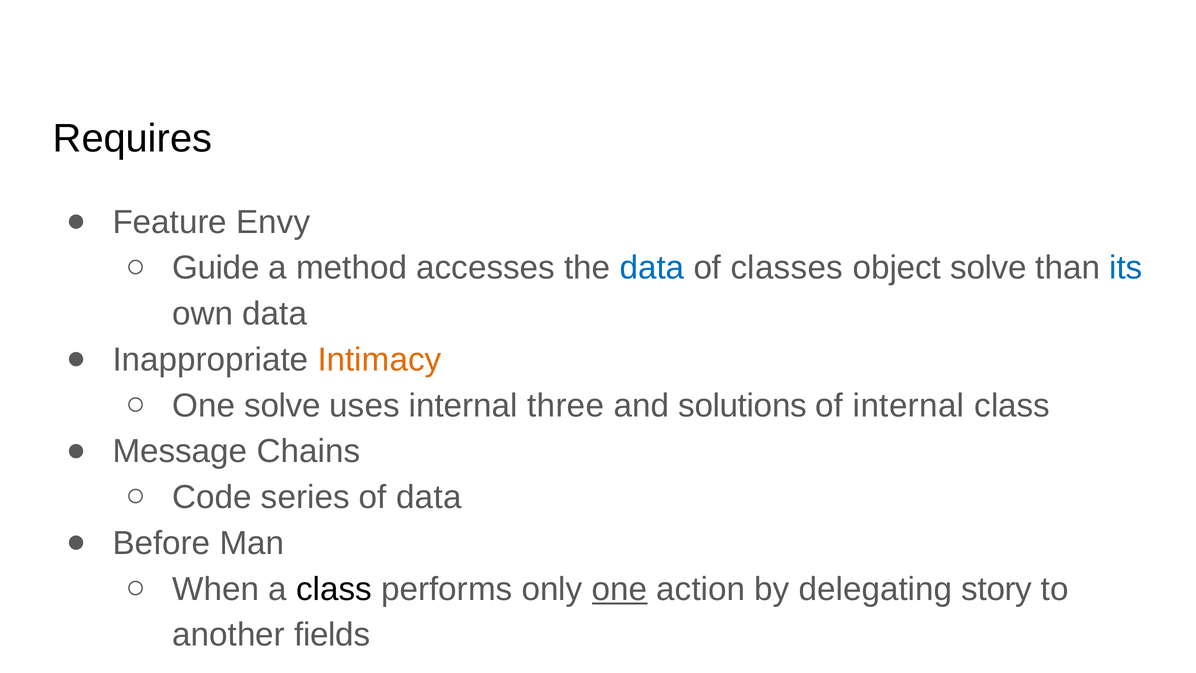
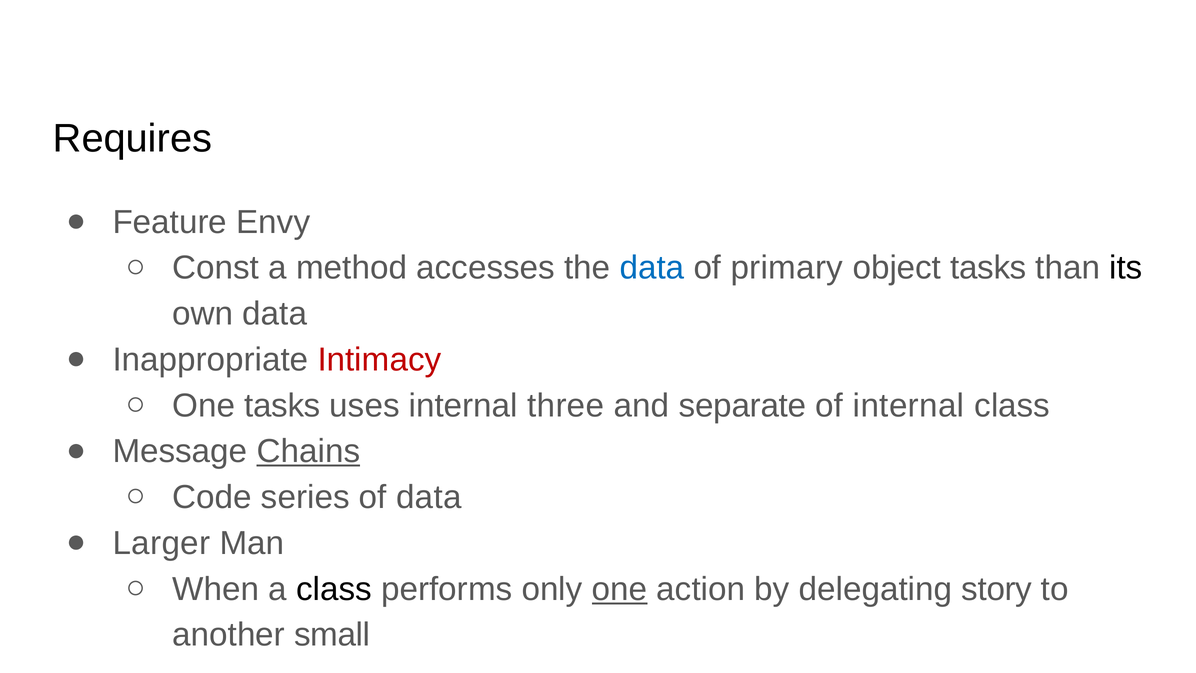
Guide: Guide -> Const
classes: classes -> primary
object solve: solve -> tasks
its colour: blue -> black
Intimacy colour: orange -> red
One solve: solve -> tasks
solutions: solutions -> separate
Chains underline: none -> present
Before: Before -> Larger
fields: fields -> small
